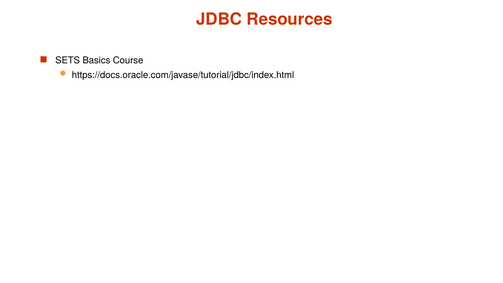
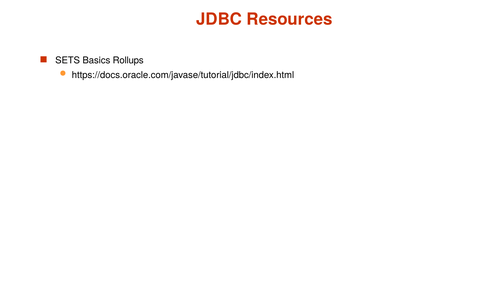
Course: Course -> Rollups
